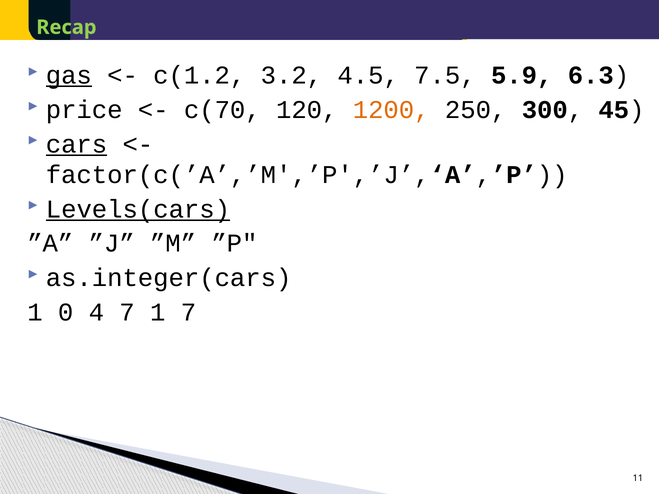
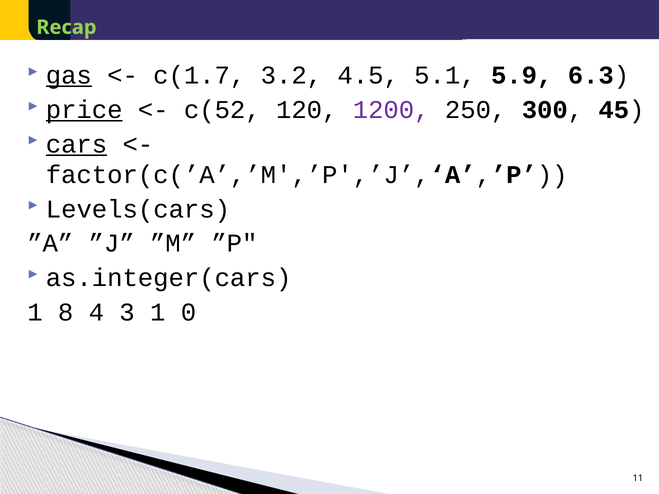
c(1.2: c(1.2 -> c(1.7
7.5: 7.5 -> 5.1
price underline: none -> present
c(70: c(70 -> c(52
1200 colour: orange -> purple
Levels(cars underline: present -> none
0: 0 -> 8
4 7: 7 -> 3
1 7: 7 -> 0
